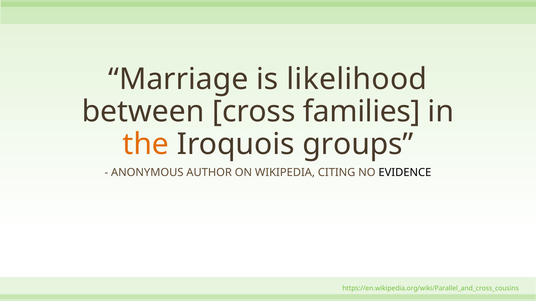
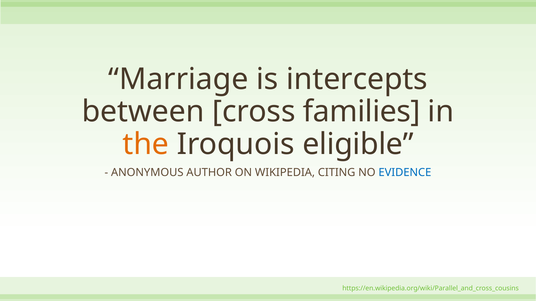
likelihood: likelihood -> intercepts
groups: groups -> eligible
EVIDENCE colour: black -> blue
